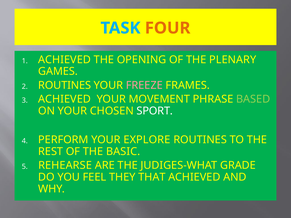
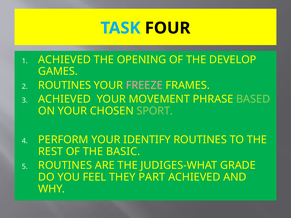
FOUR colour: orange -> black
PLENARY: PLENARY -> DEVELOP
SPORT colour: white -> light green
EXPLORE: EXPLORE -> IDENTIFY
REHEARSE at (65, 166): REHEARSE -> ROUTINES
THAT: THAT -> PART
